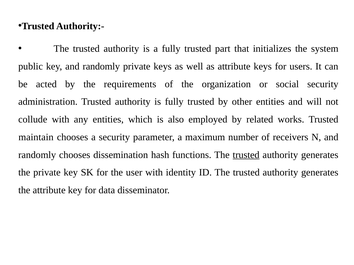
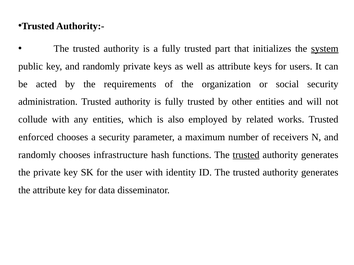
system underline: none -> present
maintain: maintain -> enforced
dissemination: dissemination -> infrastructure
